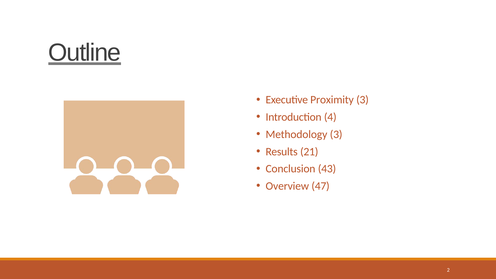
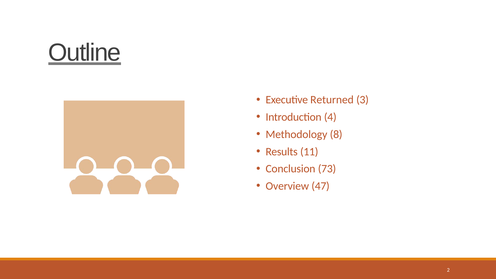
Proximity: Proximity -> Returned
Methodology 3: 3 -> 8
21: 21 -> 11
43: 43 -> 73
